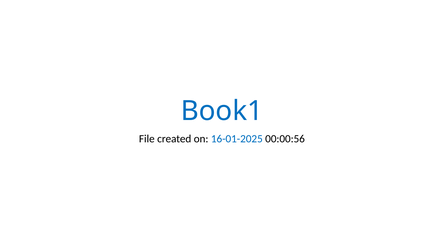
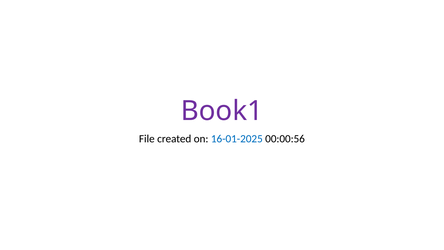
Book1 colour: blue -> purple
